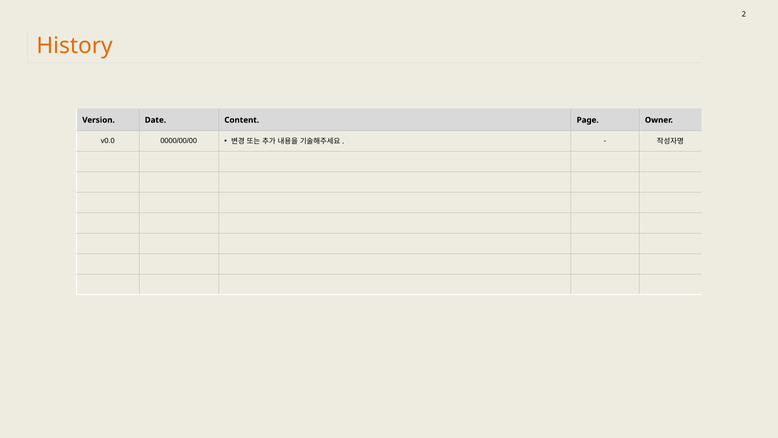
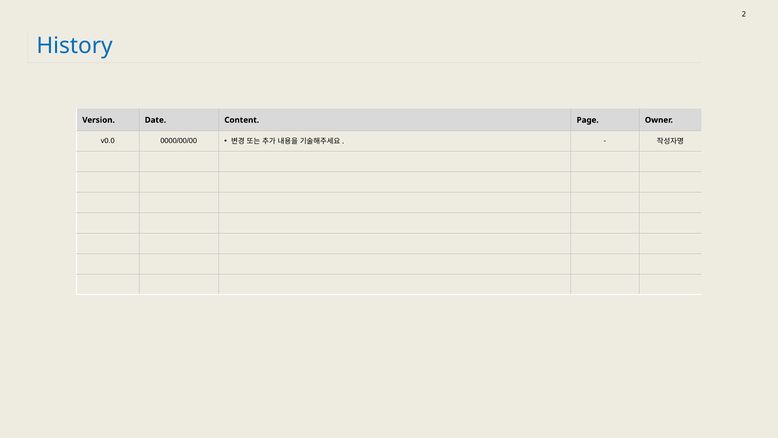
History colour: orange -> blue
